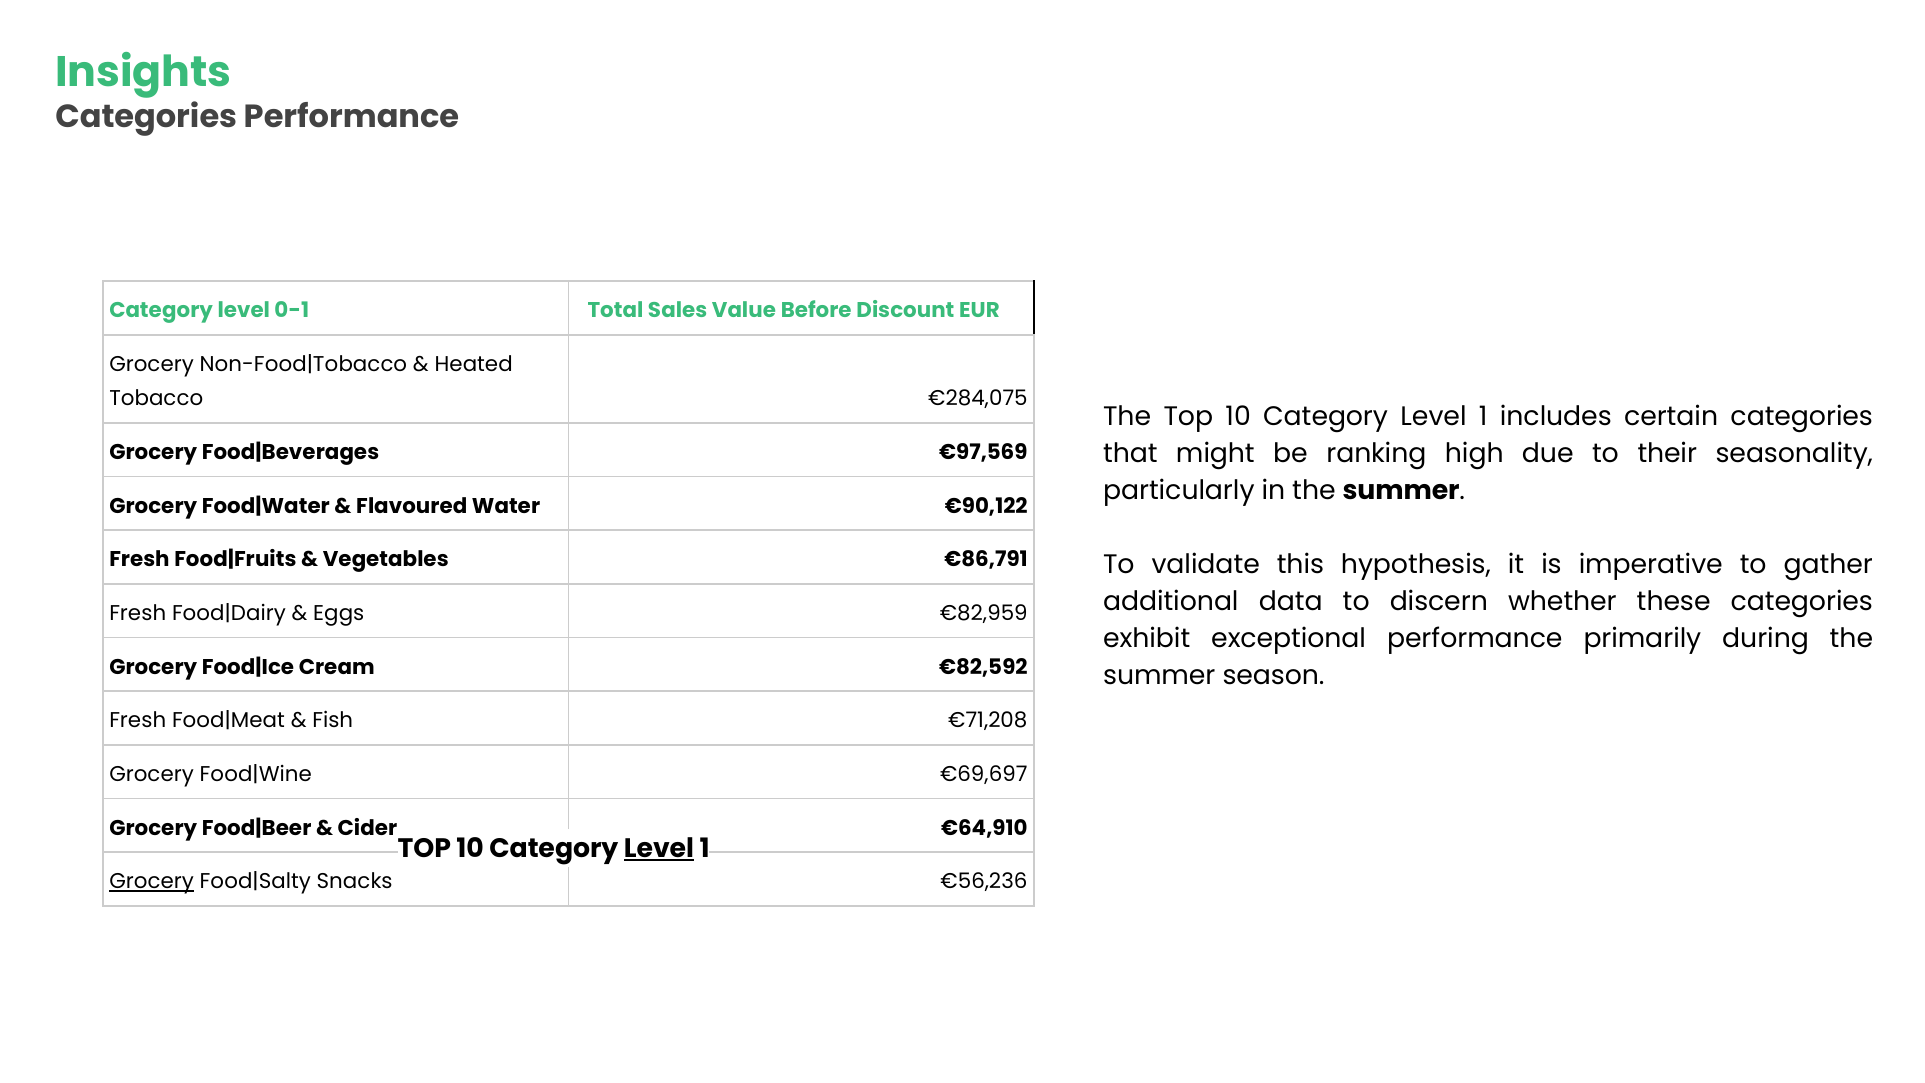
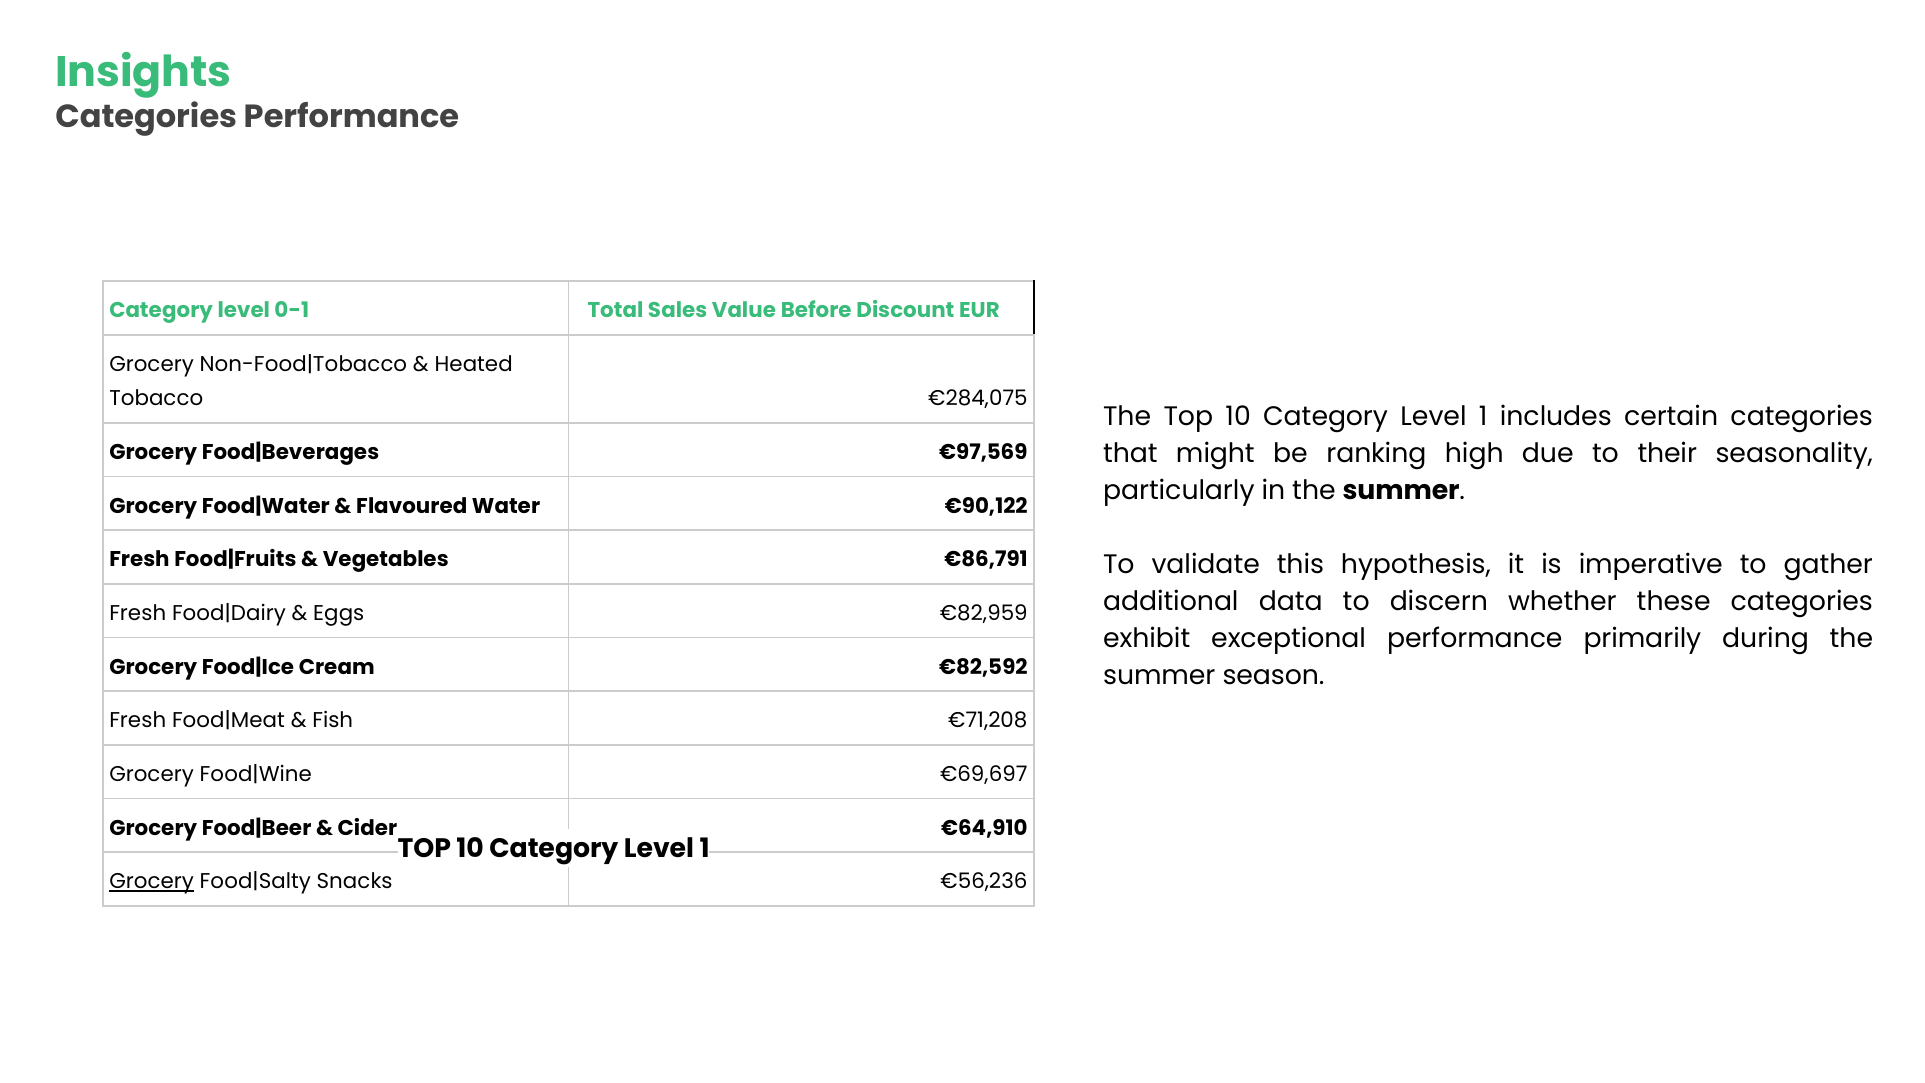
Level at (659, 848) underline: present -> none
